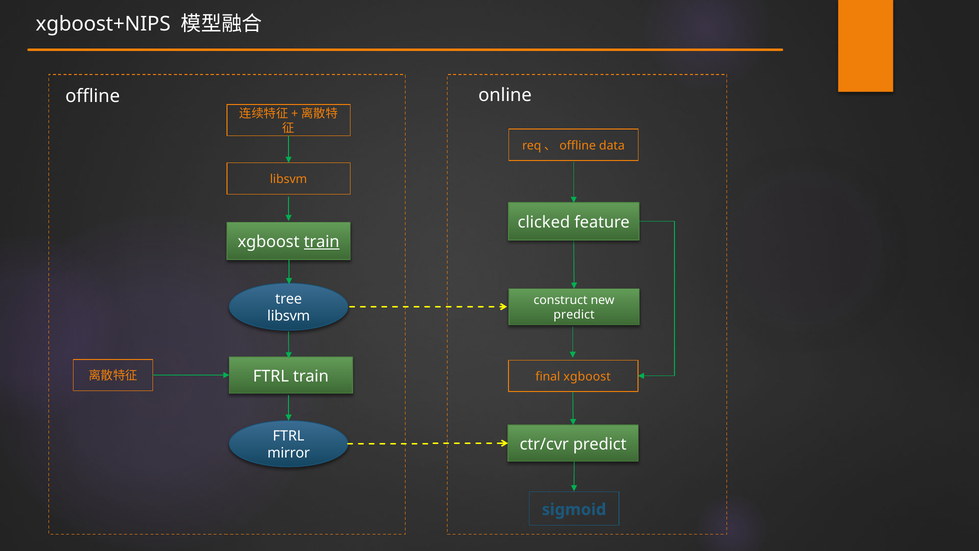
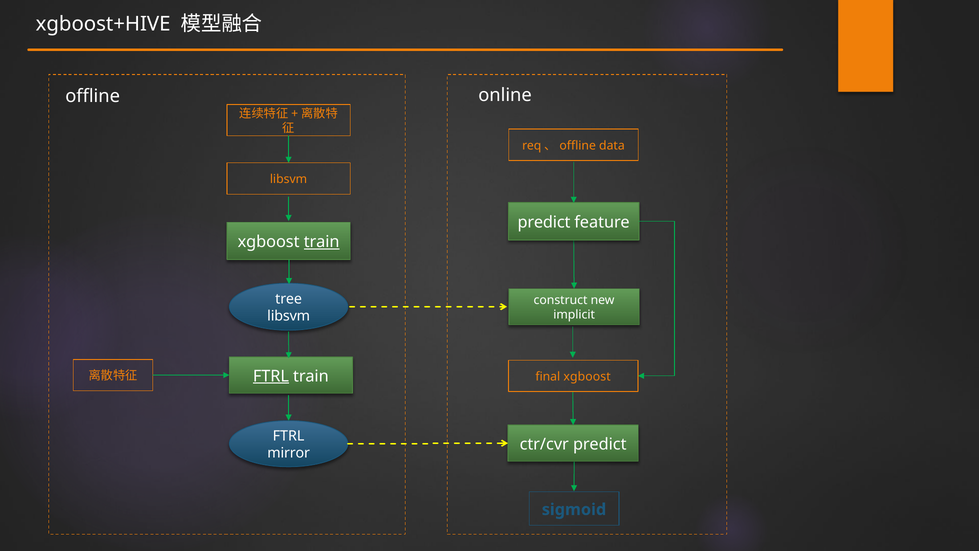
xgboost+NIPS: xgboost+NIPS -> xgboost+HIVE
clicked at (544, 222): clicked -> predict
predict at (574, 315): predict -> implicit
FTRL at (271, 376) underline: none -> present
